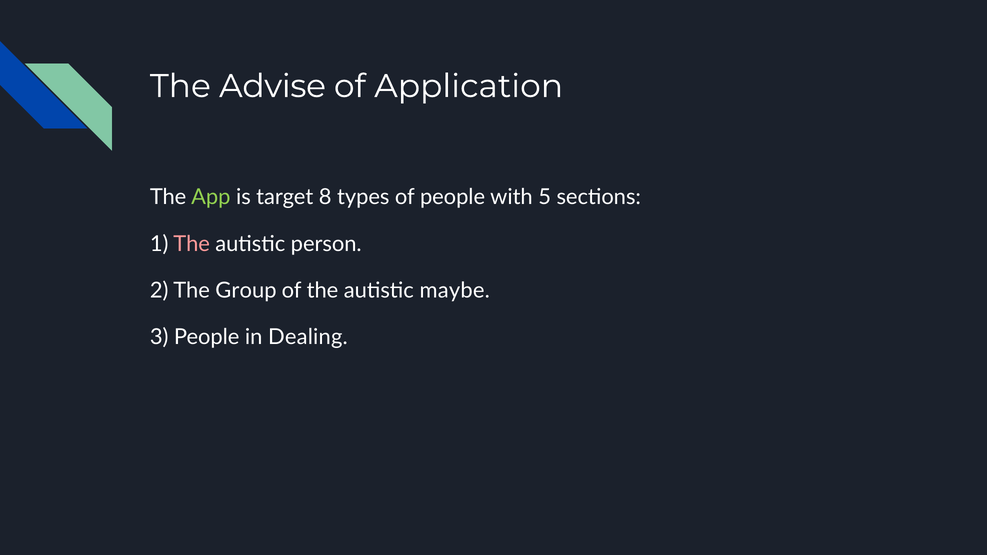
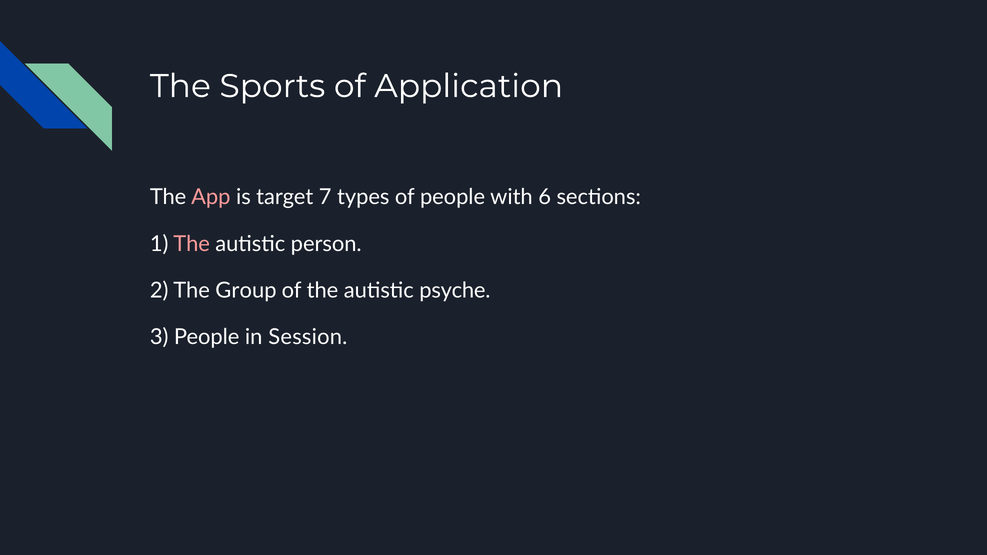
Advise: Advise -> Sports
App colour: light green -> pink
8: 8 -> 7
5: 5 -> 6
maybe: maybe -> psyche
Dealing: Dealing -> Session
